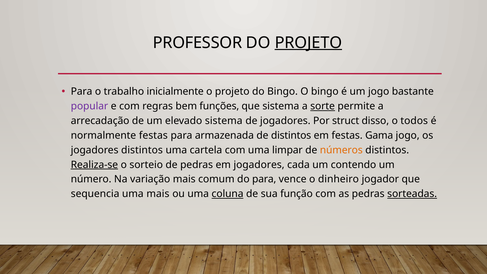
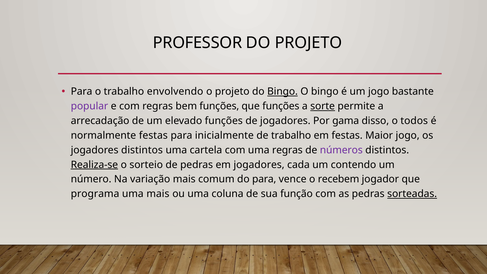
PROJETO at (308, 43) underline: present -> none
inicialmente: inicialmente -> envolvendo
Bingo at (283, 92) underline: none -> present
que sistema: sistema -> funções
elevado sistema: sistema -> funções
struct: struct -> gama
armazenada: armazenada -> inicialmente
de distintos: distintos -> trabalho
Gama: Gama -> Maior
uma limpar: limpar -> regras
números colour: orange -> purple
dinheiro: dinheiro -> recebem
sequencia: sequencia -> programa
coluna underline: present -> none
